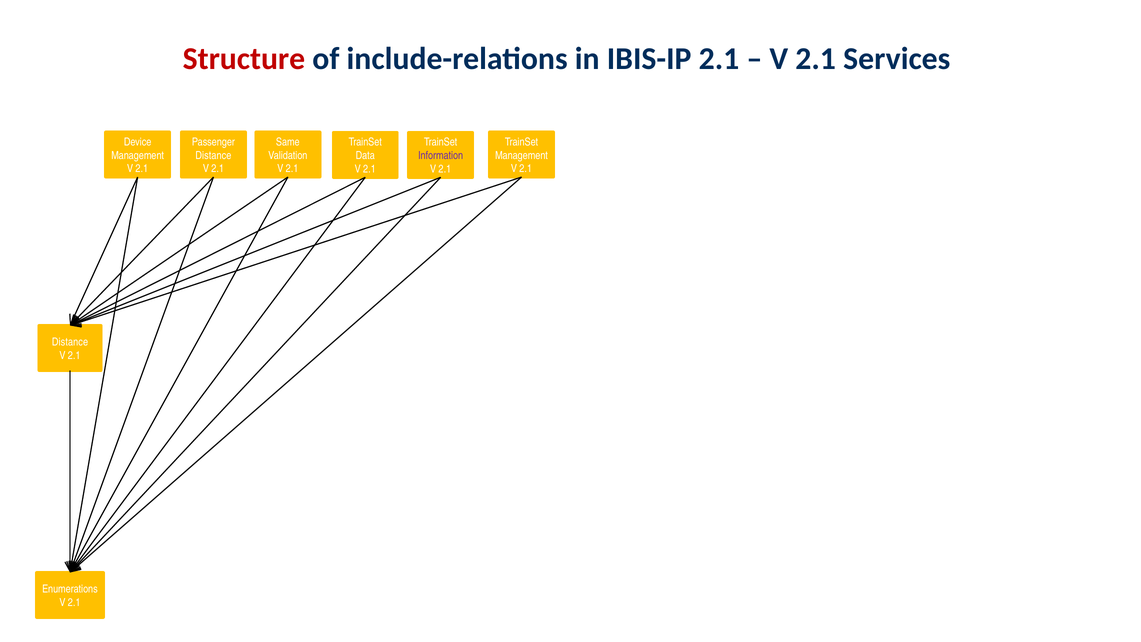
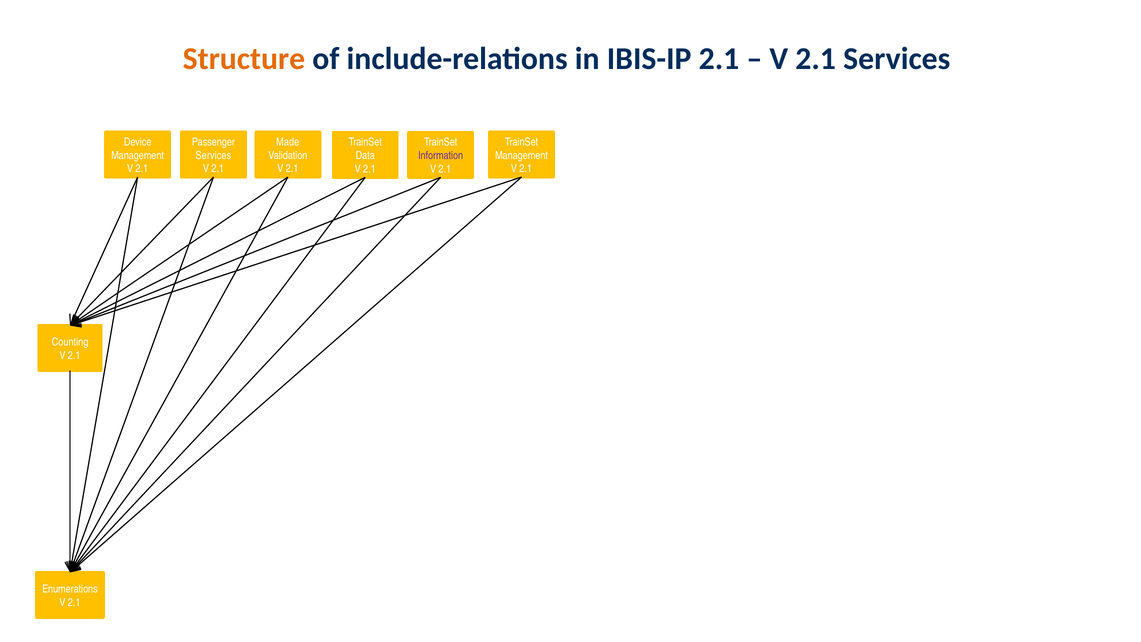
Structure colour: red -> orange
Same: Same -> Made
Distance at (213, 155): Distance -> Services
Distance at (70, 342): Distance -> Counting
